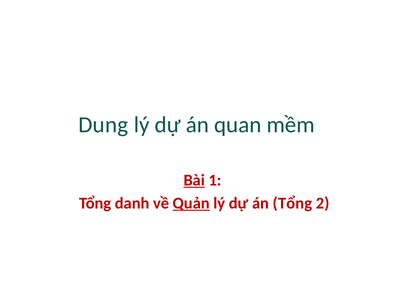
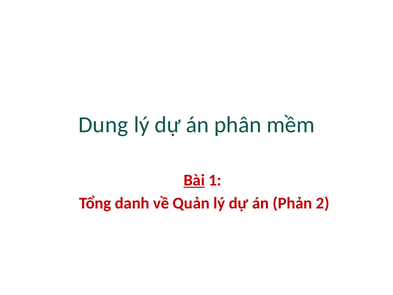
quan: quan -> phân
Quản underline: present -> none
án Tổng: Tổng -> Phản
